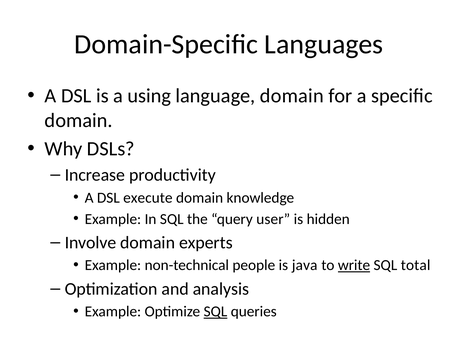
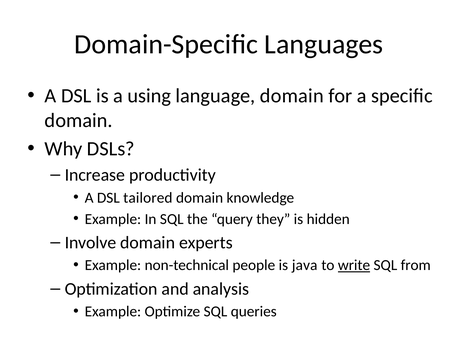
execute: execute -> tailored
user: user -> they
total: total -> from
SQL at (215, 312) underline: present -> none
